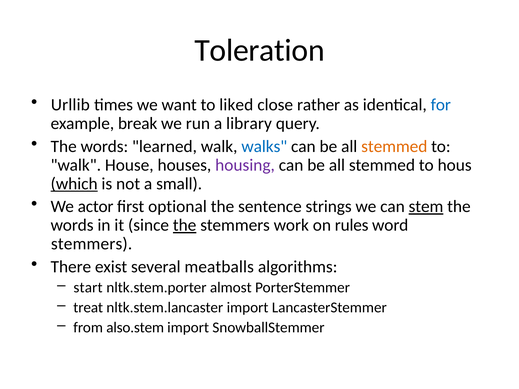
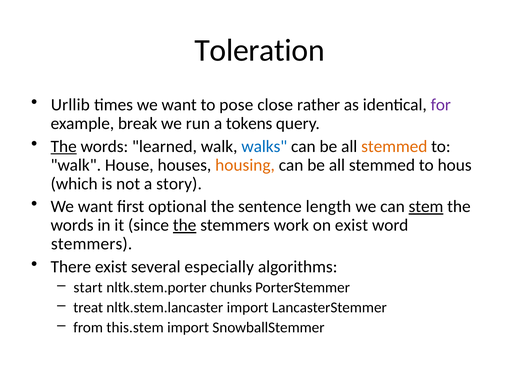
liked: liked -> pose
for colour: blue -> purple
library: library -> tokens
The at (64, 147) underline: none -> present
housing colour: purple -> orange
which underline: present -> none
small: small -> story
actor at (96, 207): actor -> want
strings: strings -> length
on rules: rules -> exist
meatballs: meatballs -> especially
almost: almost -> chunks
also.stem: also.stem -> this.stem
